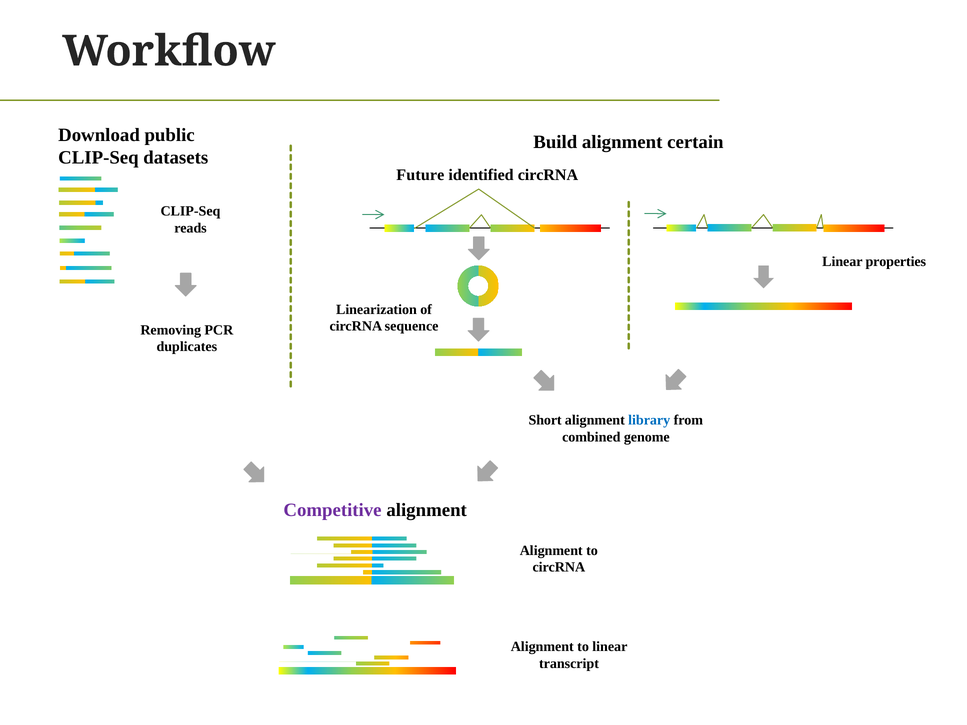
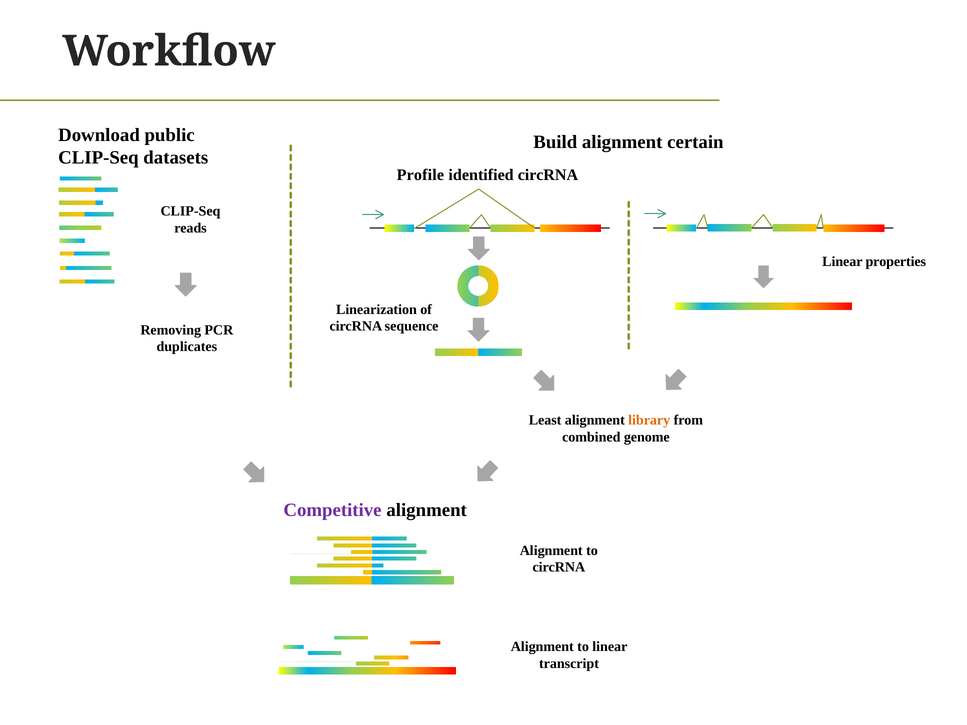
Future: Future -> Profile
Short: Short -> Least
library colour: blue -> orange
